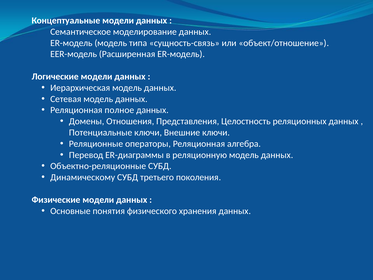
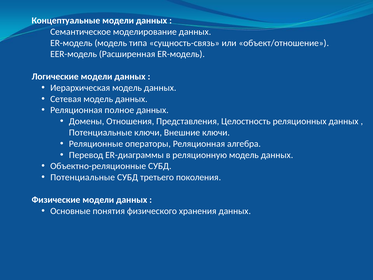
Динамическому at (83, 177): Динамическому -> Потенциальные
